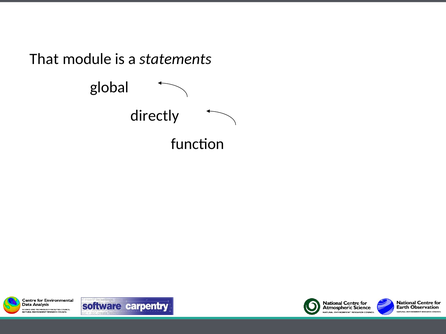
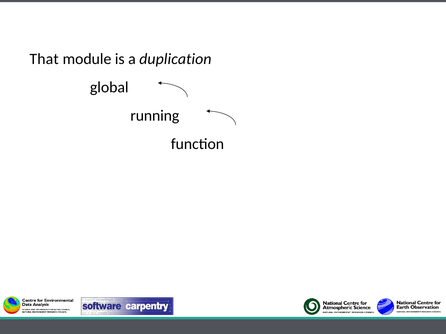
statements: statements -> duplication
directly: directly -> running
